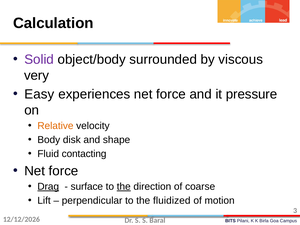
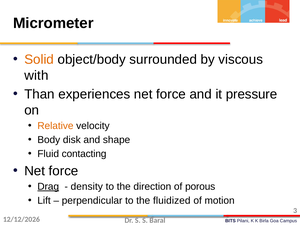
Calculation: Calculation -> Micrometer
Solid colour: purple -> orange
very: very -> with
Easy: Easy -> Than
surface: surface -> density
the at (124, 187) underline: present -> none
coarse: coarse -> porous
